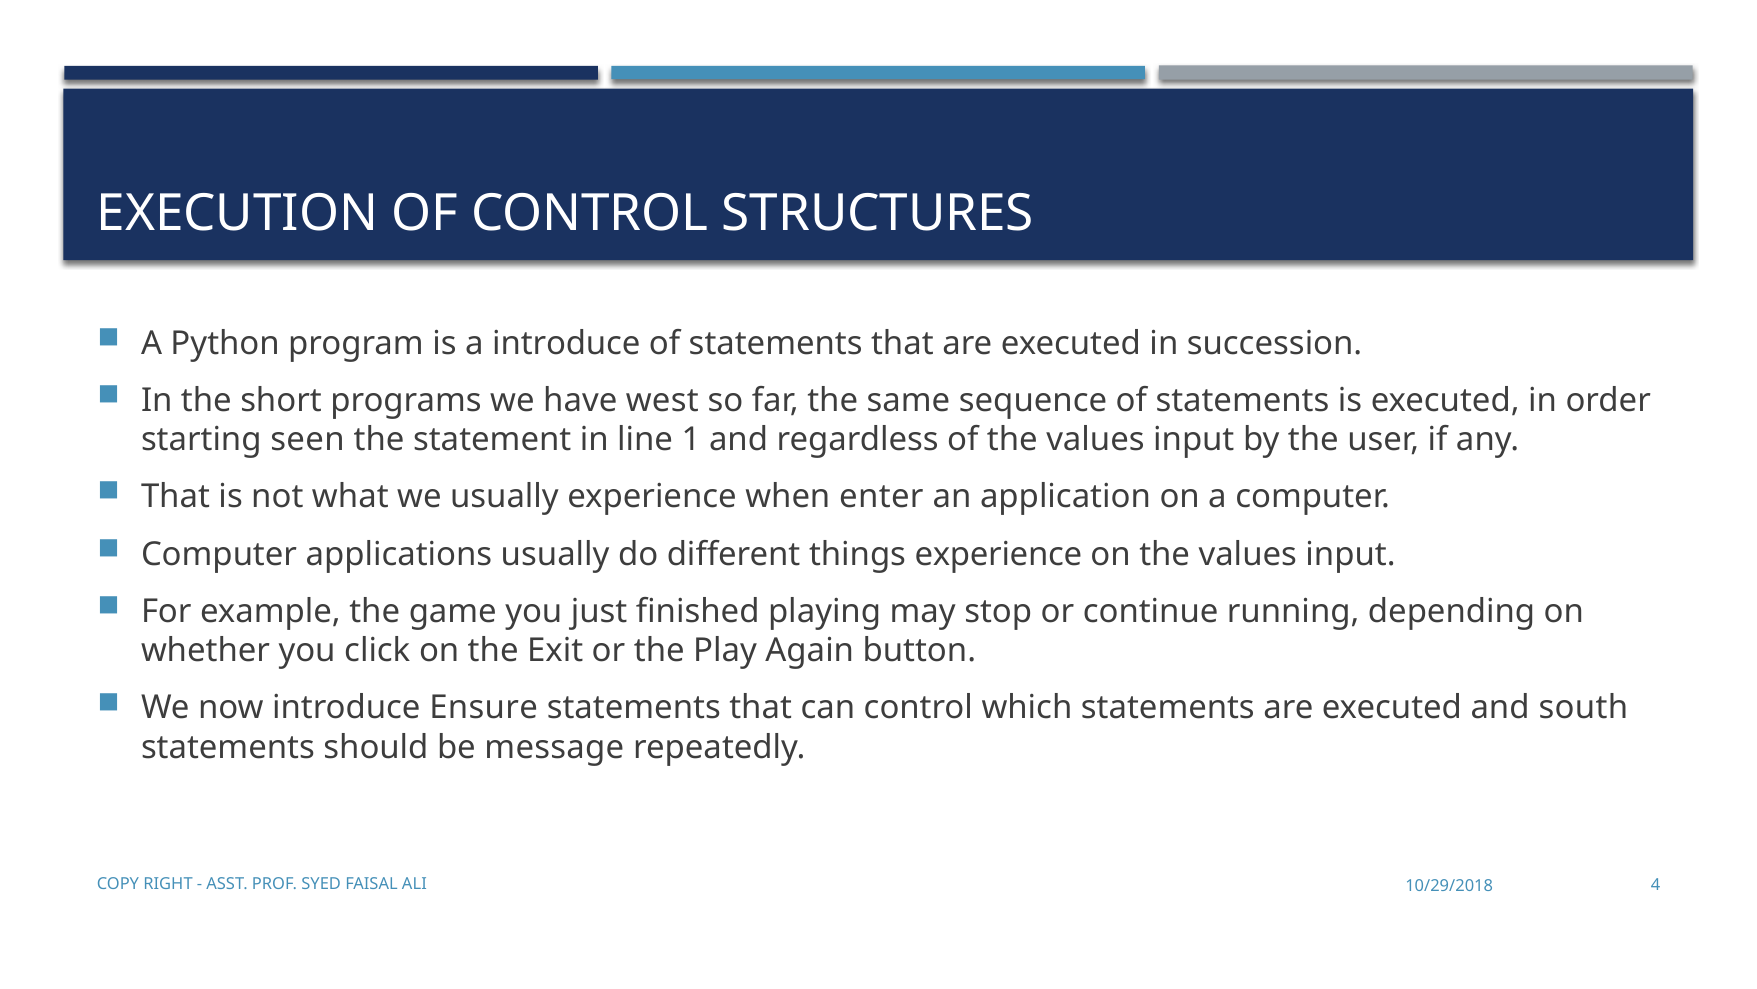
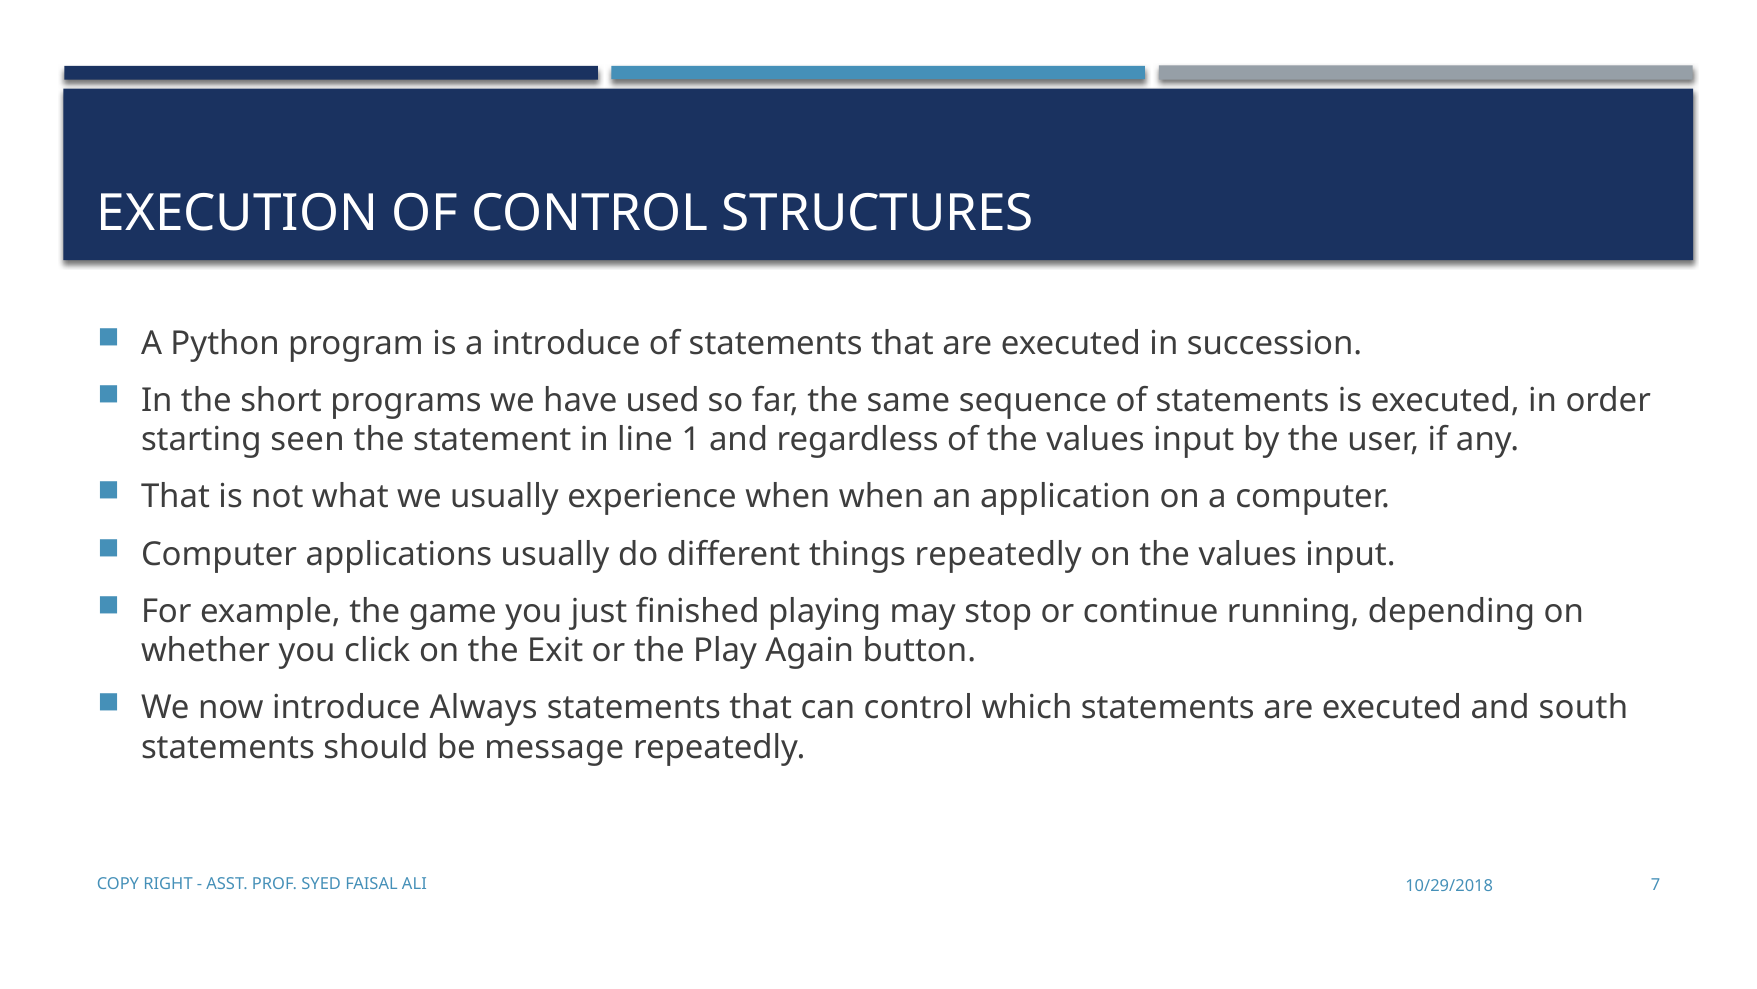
west: west -> used
when enter: enter -> when
things experience: experience -> repeatedly
Ensure: Ensure -> Always
4: 4 -> 7
